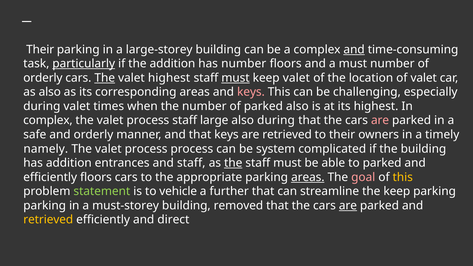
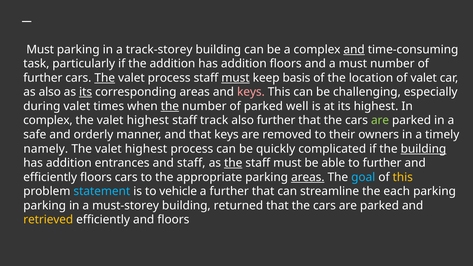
Their at (40, 49): Their -> Must
large-storey: large-storey -> track-storey
particularly underline: present -> none
number at (244, 64): number -> addition
orderly at (43, 78): orderly -> further
valet highest: highest -> process
keep valet: valet -> basis
its at (86, 92) underline: none -> present
the at (170, 106) underline: none -> present
parked also: also -> well
process at (148, 120): process -> highest
large: large -> track
also during: during -> further
are at (380, 120) colour: pink -> light green
are retrieved: retrieved -> removed
process at (146, 149): process -> highest
system: system -> quickly
building at (423, 149) underline: none -> present
to parked: parked -> further
goal colour: pink -> light blue
statement colour: light green -> light blue
the keep: keep -> each
removed: removed -> returned
are at (348, 206) underline: present -> none
and direct: direct -> floors
